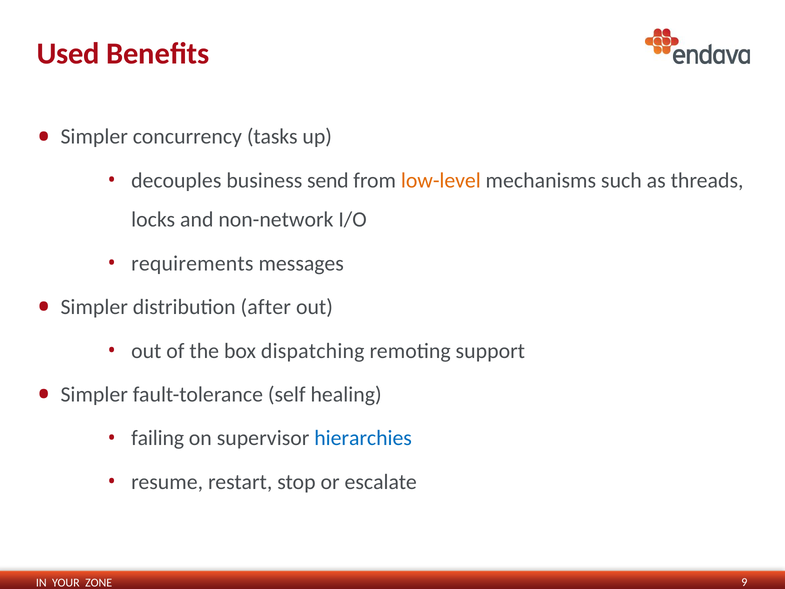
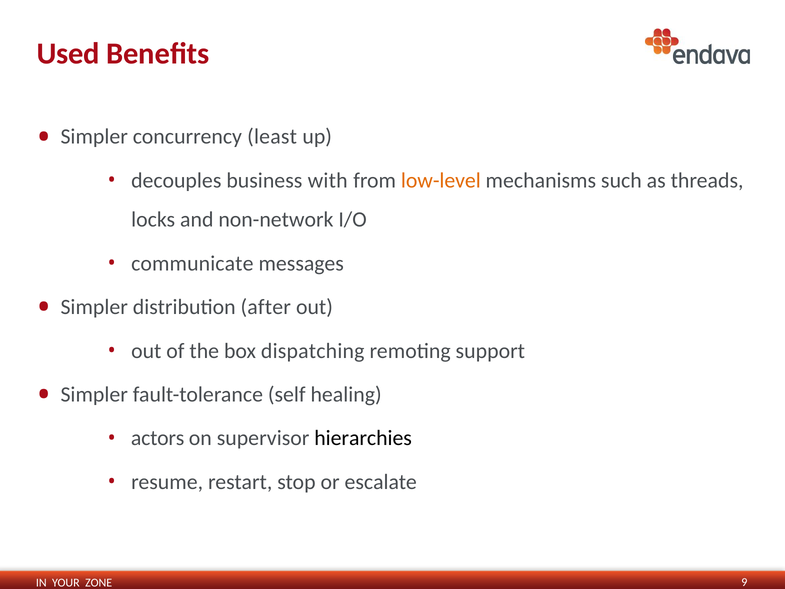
tasks: tasks -> least
send: send -> with
requirements: requirements -> communicate
failing: failing -> actors
hierarchies colour: blue -> black
